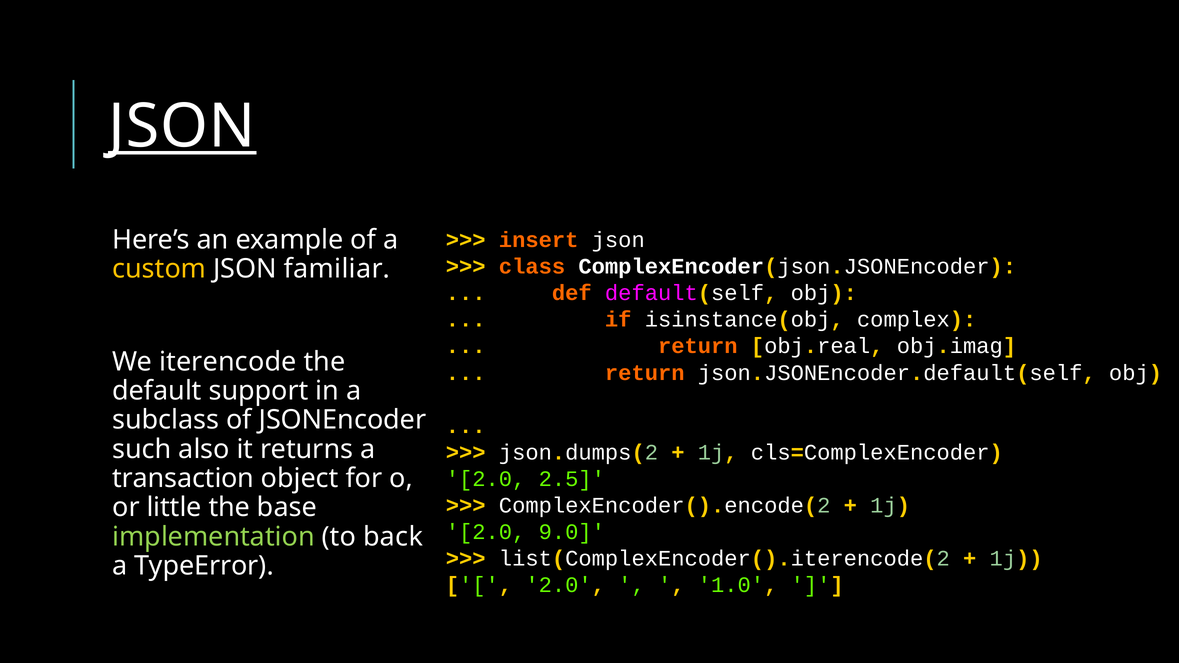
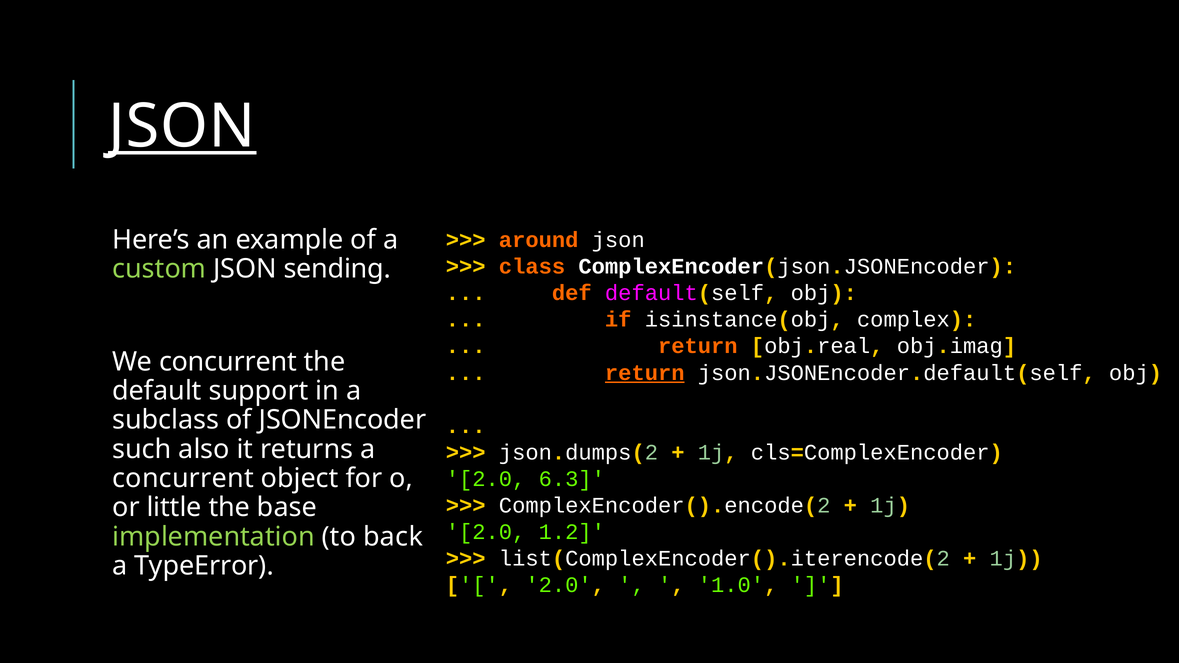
insert: insert -> around
custom colour: yellow -> light green
familiar: familiar -> sending
We iterencode: iterencode -> concurrent
return at (645, 373) underline: none -> present
2.5: 2.5 -> 6.3
transaction at (183, 478): transaction -> concurrent
9.0: 9.0 -> 1.2
